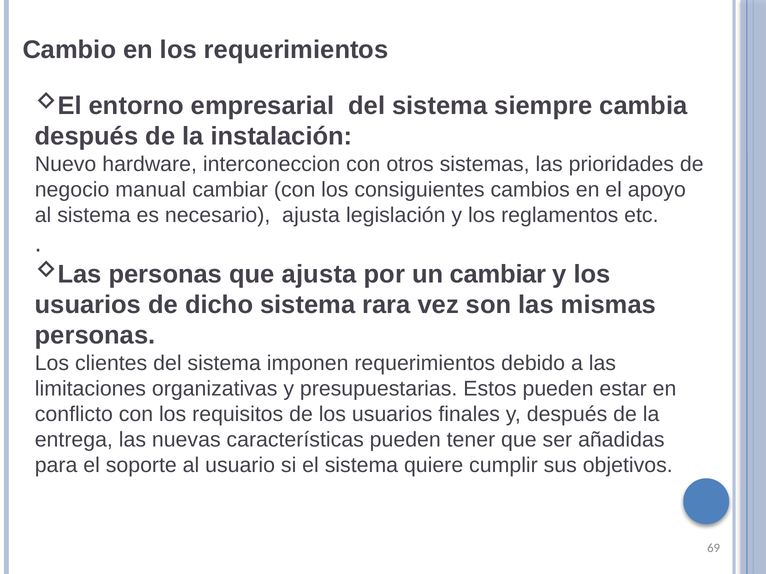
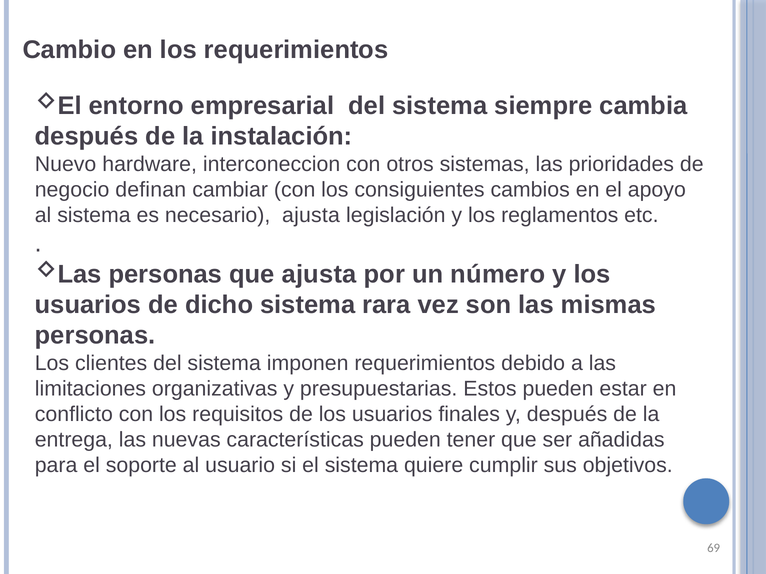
manual: manual -> definan
un cambiar: cambiar -> número
